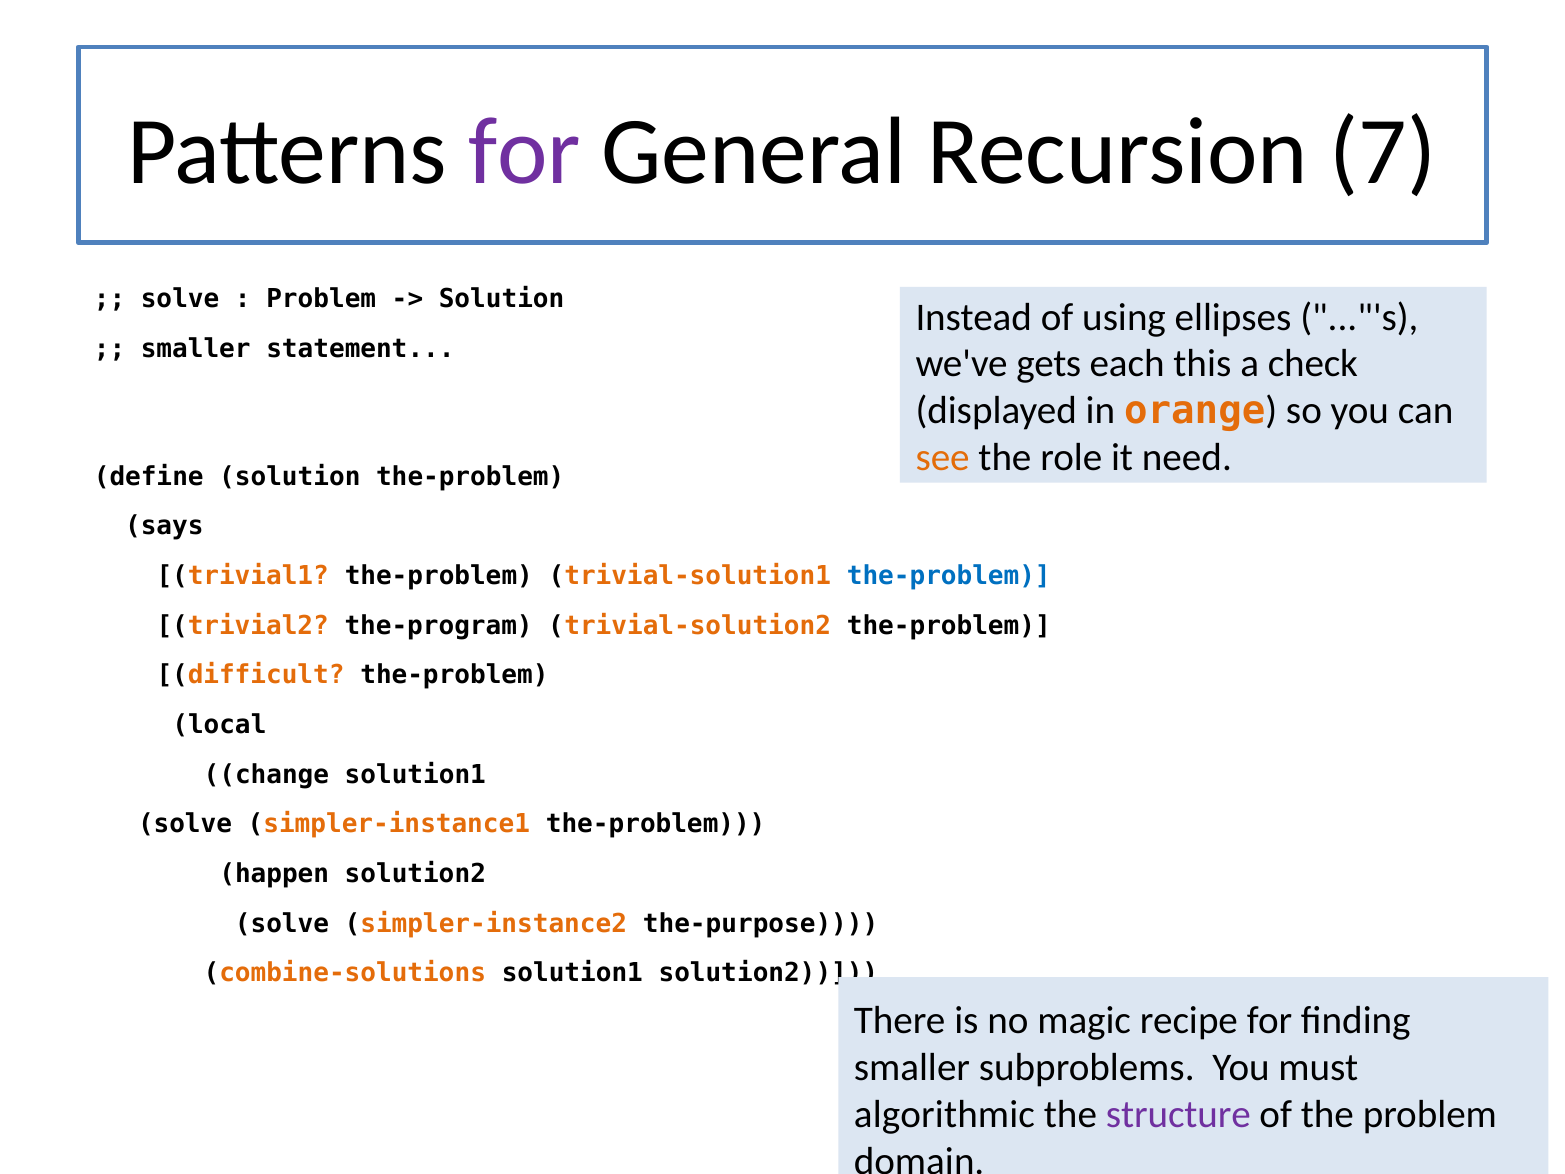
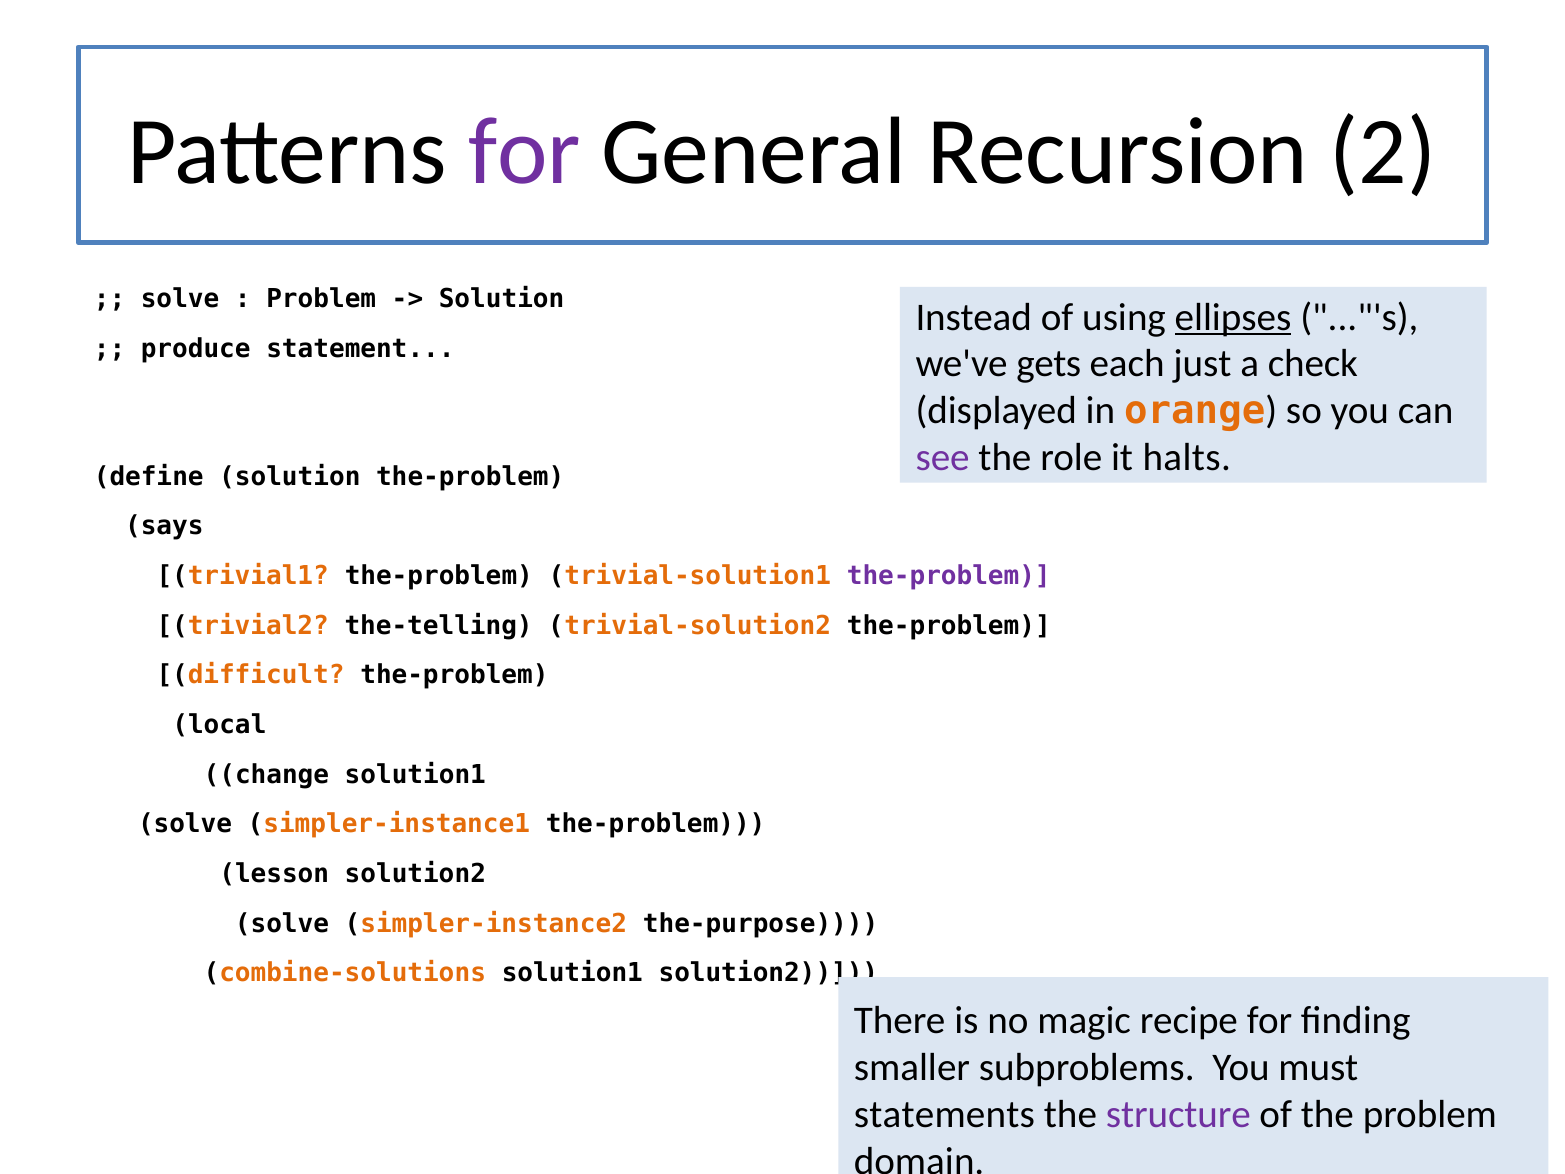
7: 7 -> 2
ellipses underline: none -> present
smaller at (196, 349): smaller -> produce
this: this -> just
see colour: orange -> purple
need: need -> halts
the-problem at (949, 576) colour: blue -> purple
the-program: the-program -> the-telling
happen: happen -> lesson
algorithmic: algorithmic -> statements
